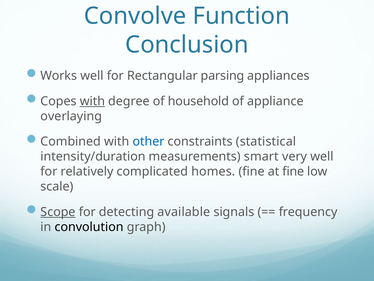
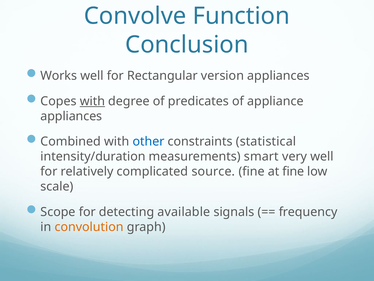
parsing: parsing -> version
household: household -> predicates
overlaying at (71, 116): overlaying -> appliances
homes: homes -> source
Scope underline: present -> none
convolution colour: black -> orange
